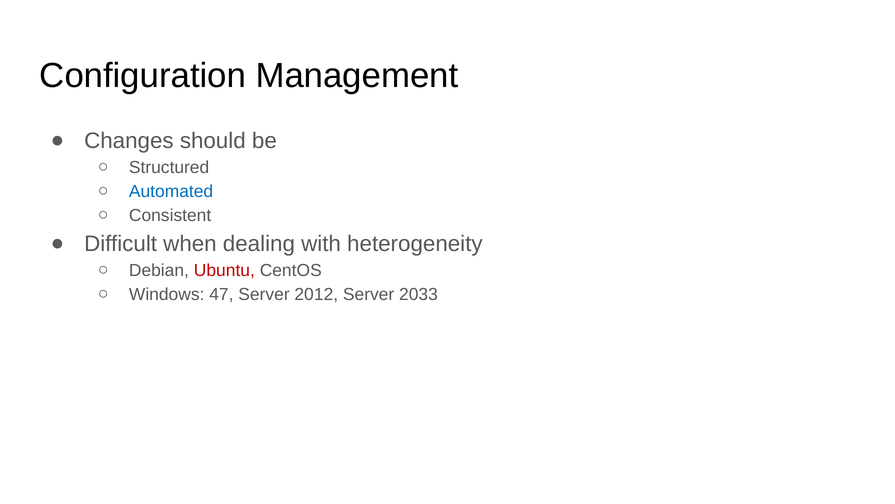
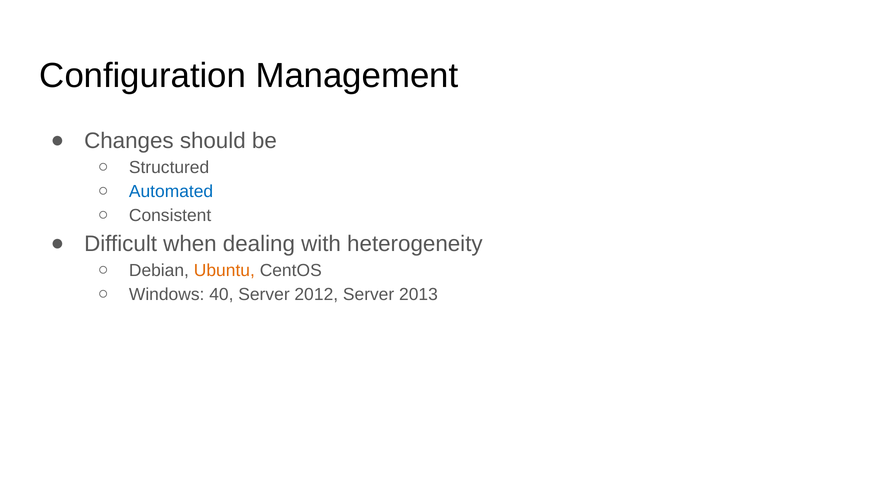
Ubuntu colour: red -> orange
47: 47 -> 40
2033: 2033 -> 2013
